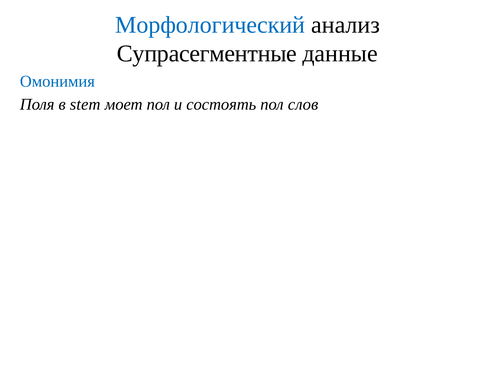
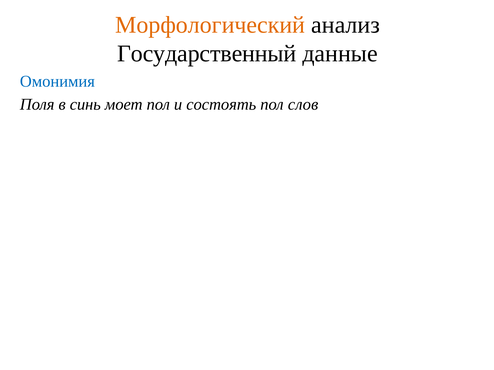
Морфологический colour: blue -> orange
Супрасегментные: Супрасегментные -> Государственный
stem: stem -> синь
